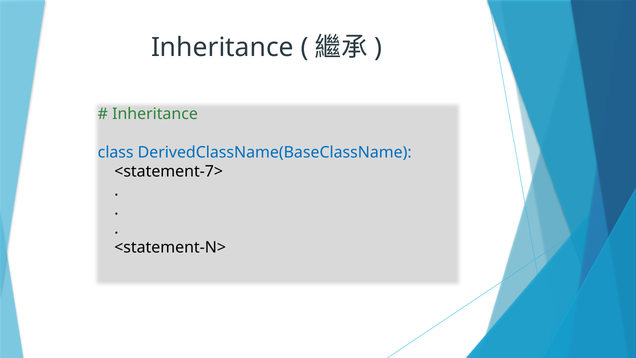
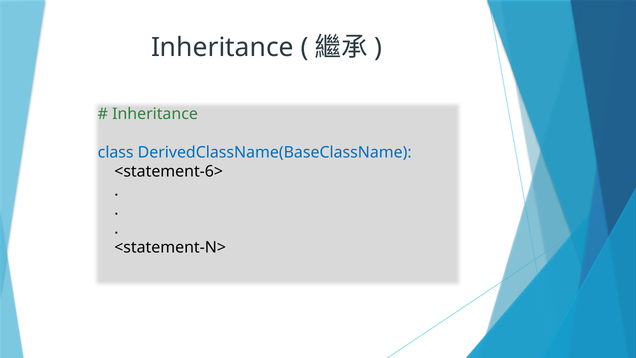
<statement-7>: <statement-7> -> <statement-6>
